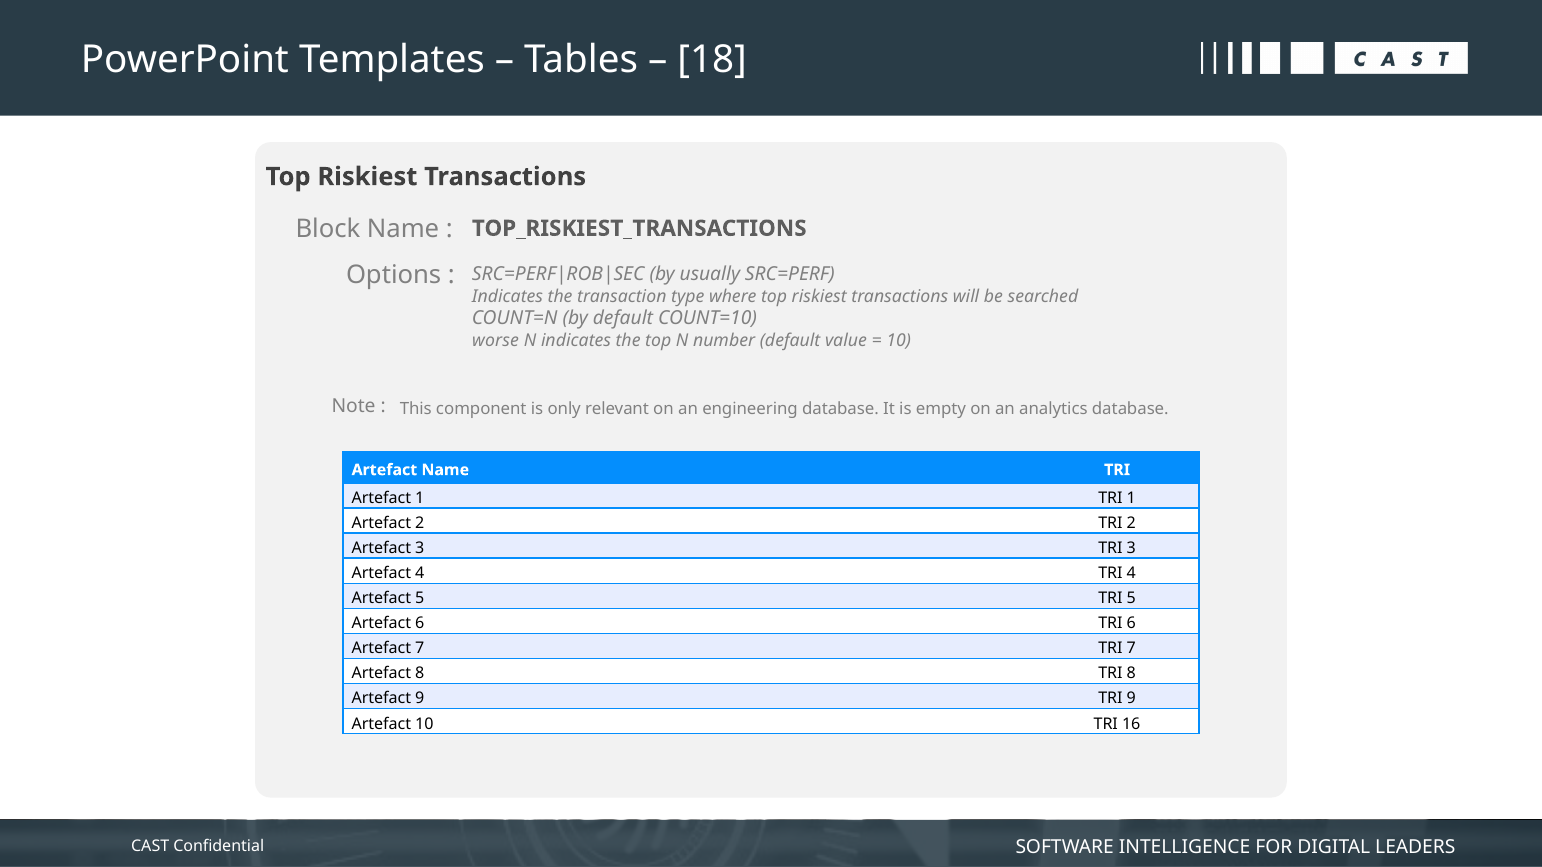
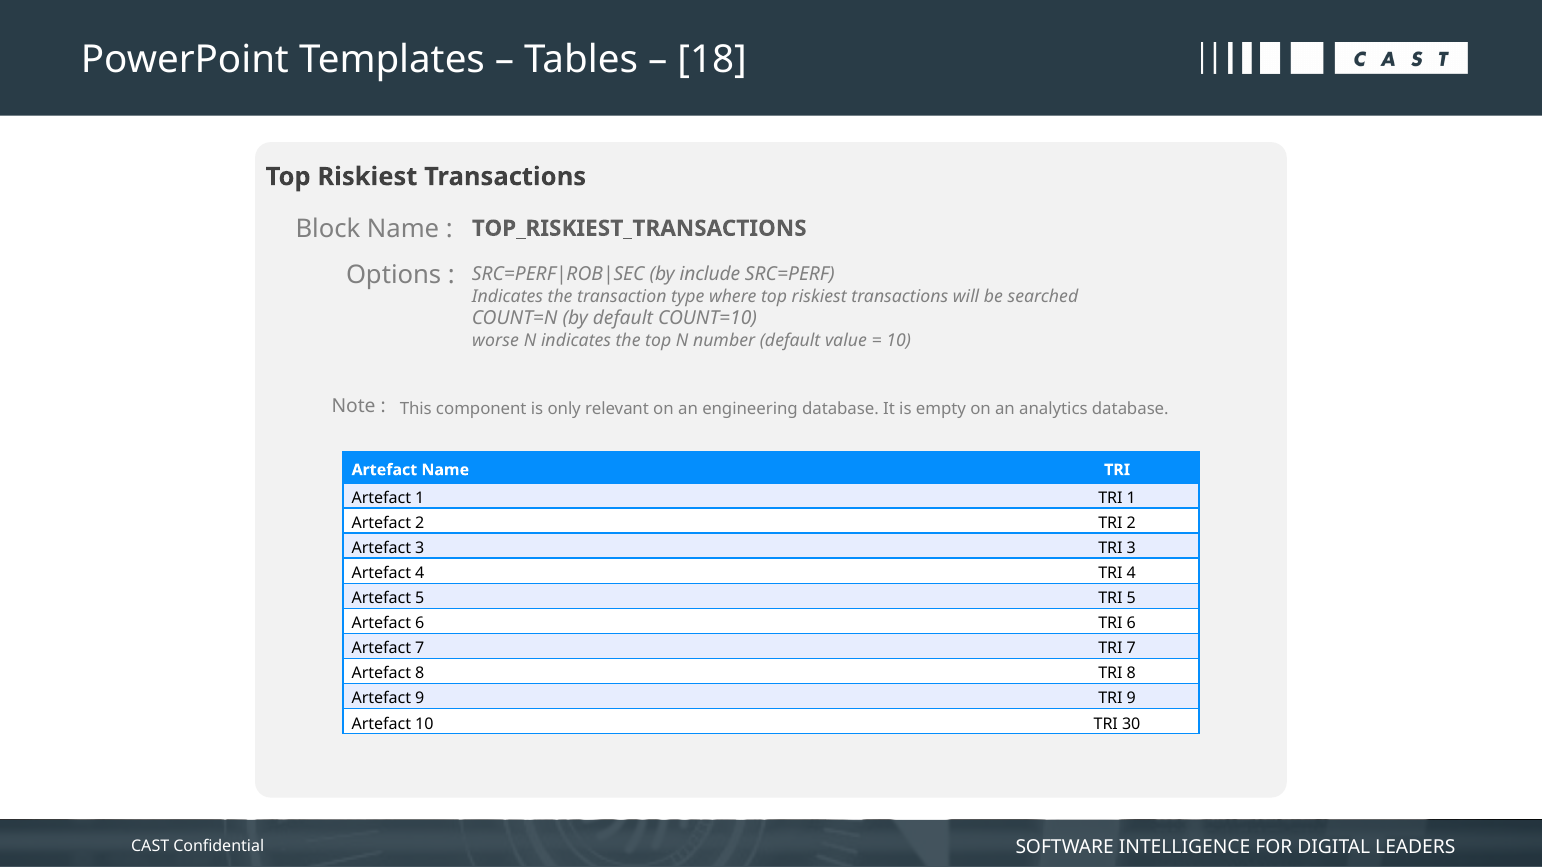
usually: usually -> include
16: 16 -> 30
